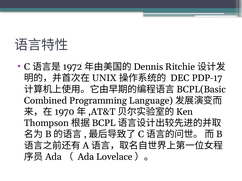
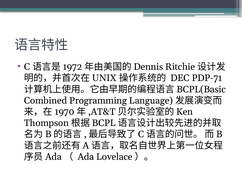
PDP-17: PDP-17 -> PDP-71
